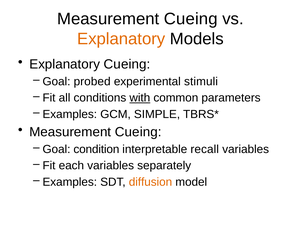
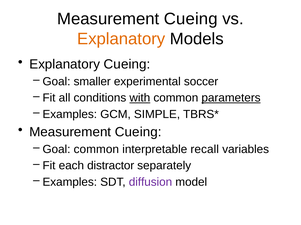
probed: probed -> smaller
stimuli: stimuli -> soccer
parameters underline: none -> present
Goal condition: condition -> common
each variables: variables -> distractor
diffusion colour: orange -> purple
